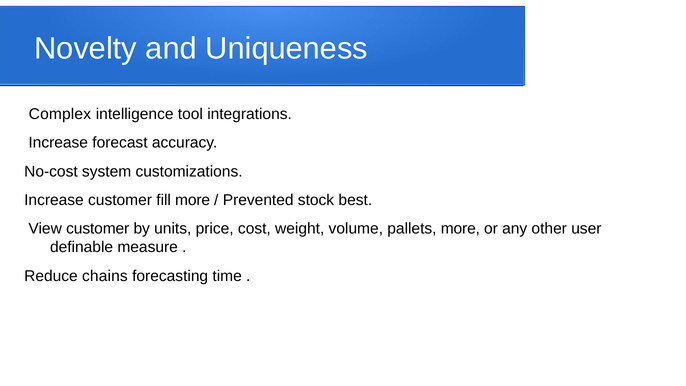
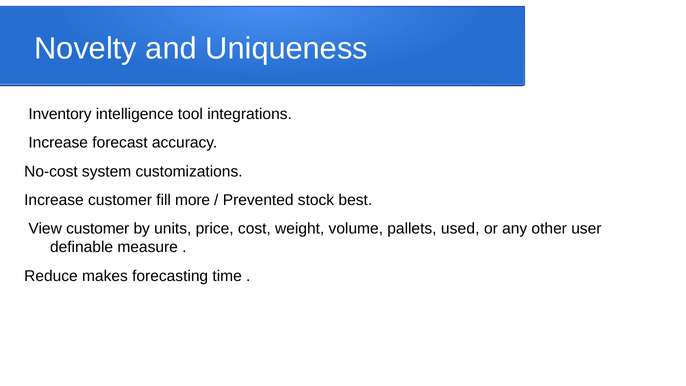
Complex: Complex -> Inventory
pallets more: more -> used
chains: chains -> makes
